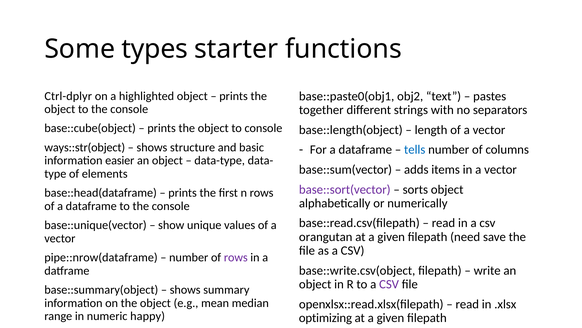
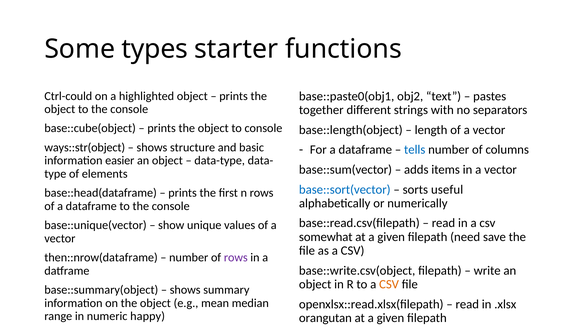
Ctrl-dplyr: Ctrl-dplyr -> Ctrl-could
base::sort(vector colour: purple -> blue
sorts object: object -> useful
orangutan: orangutan -> somewhat
pipe::nrow(dataframe: pipe::nrow(dataframe -> then::nrow(dataframe
CSV at (389, 284) colour: purple -> orange
optimizing: optimizing -> orangutan
